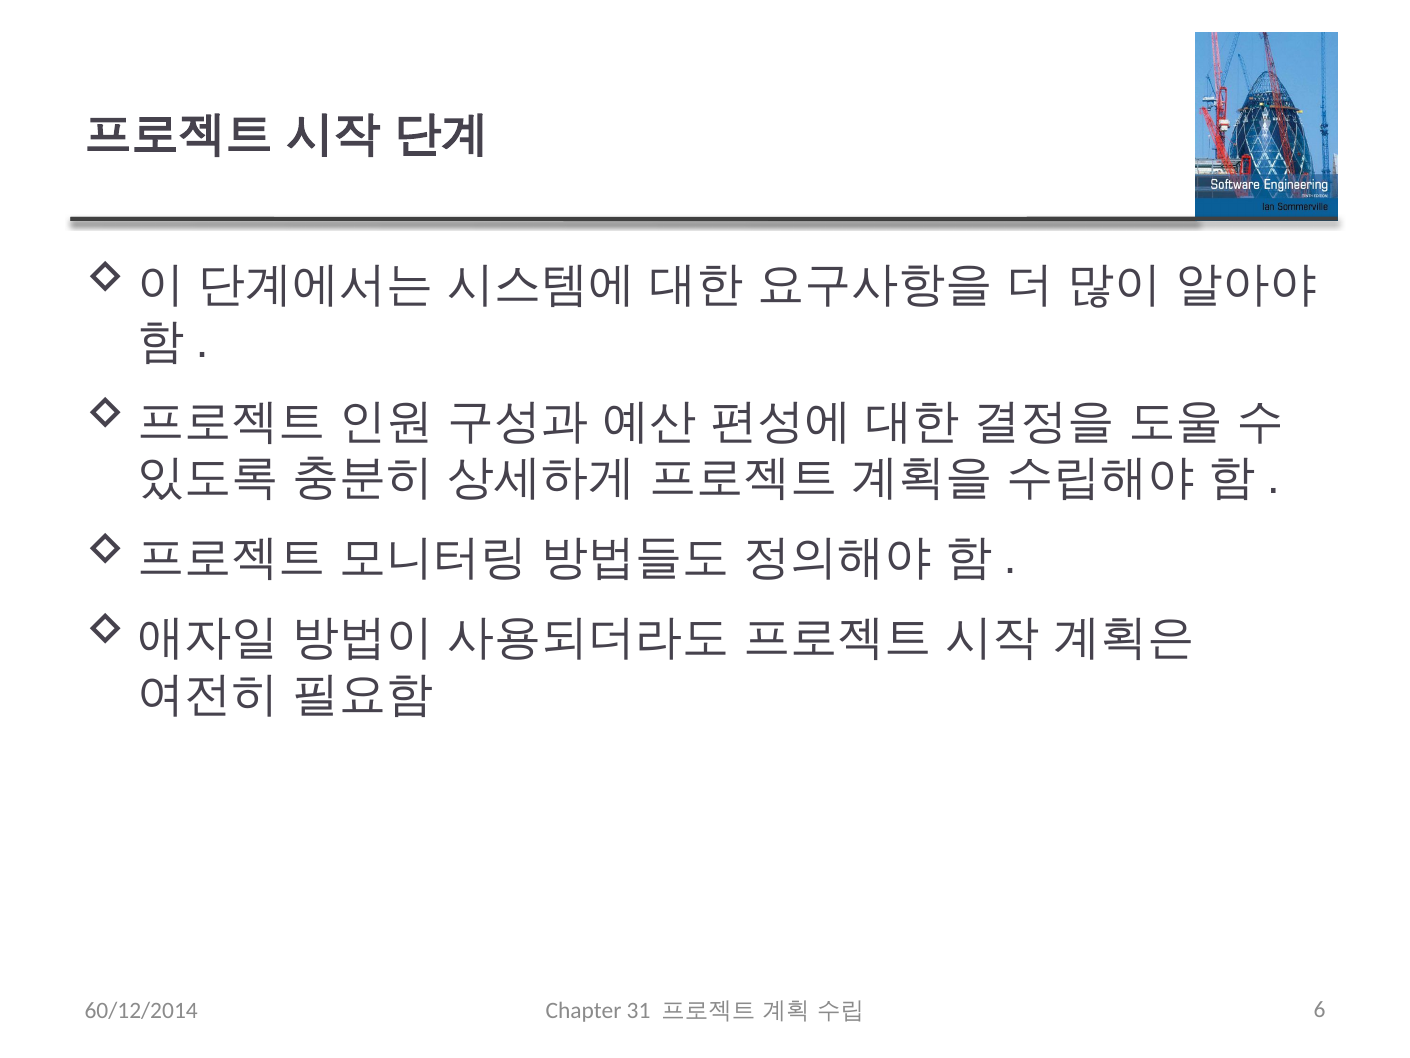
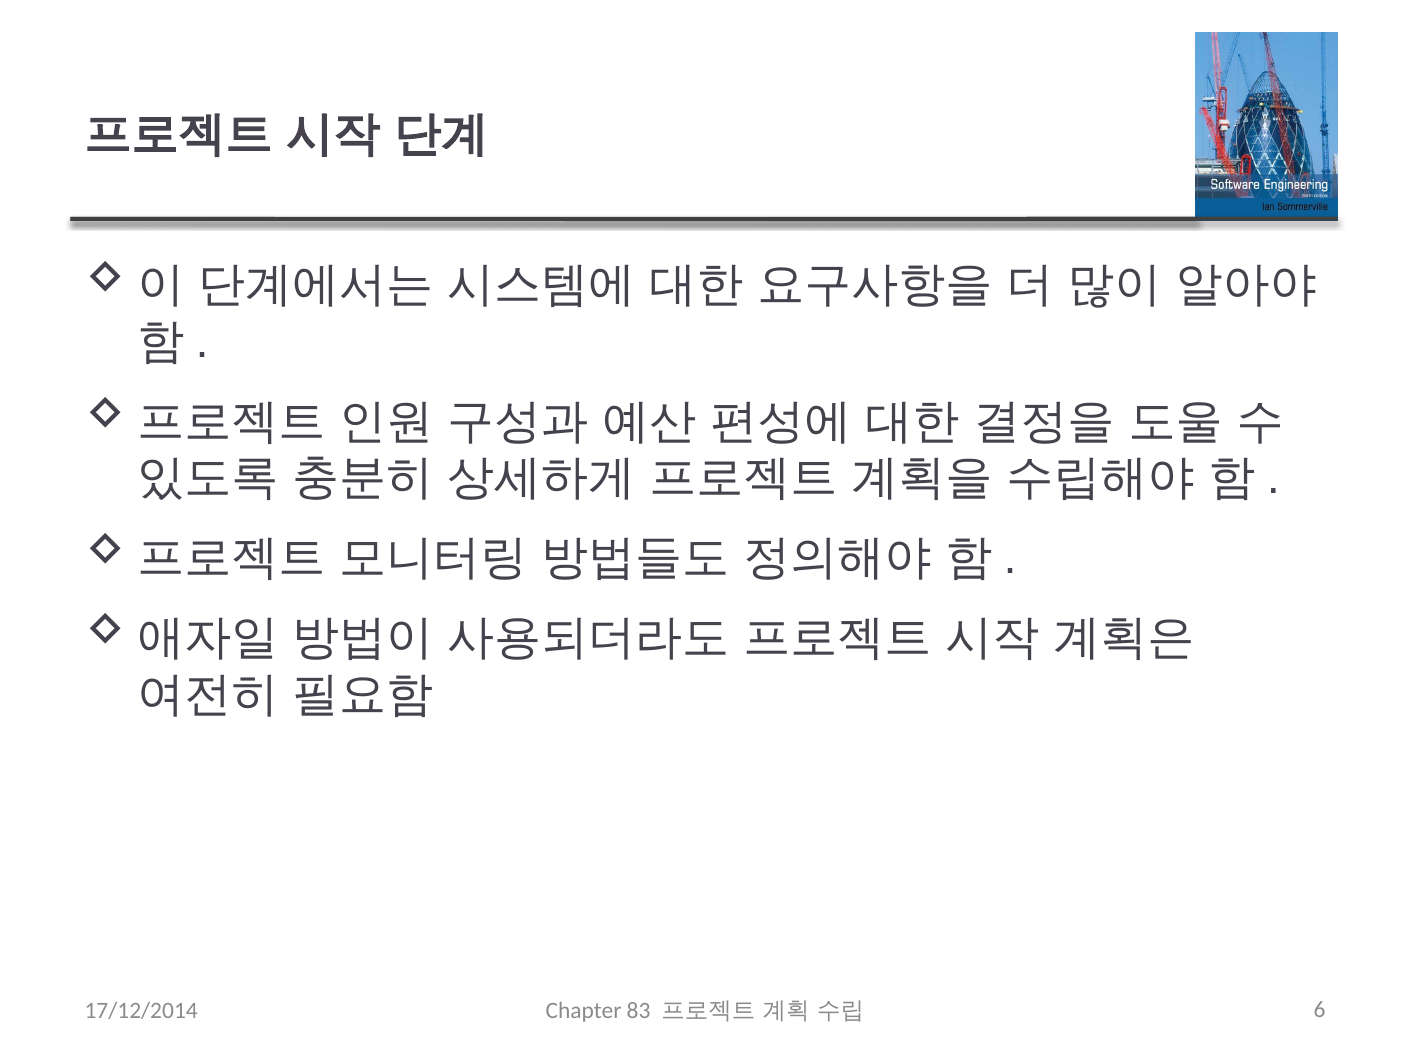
60/12/2014: 60/12/2014 -> 17/12/2014
31: 31 -> 83
